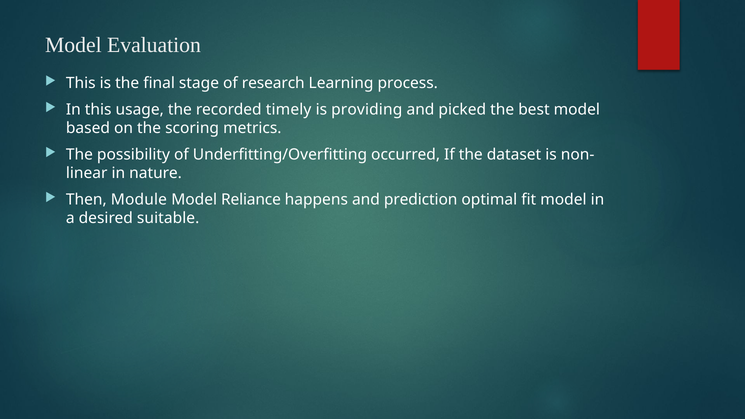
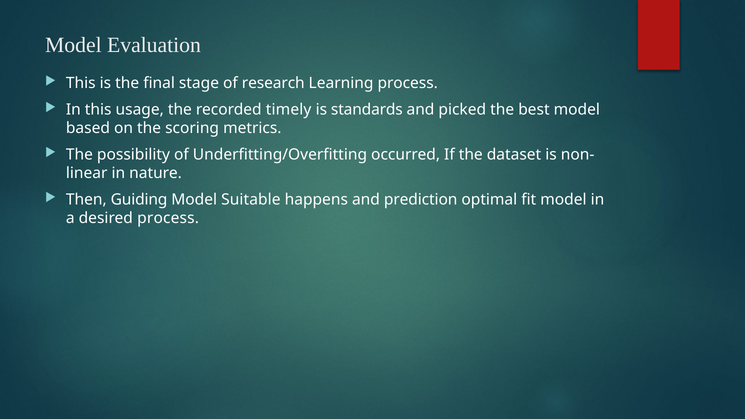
providing: providing -> standards
Module: Module -> Guiding
Reliance: Reliance -> Suitable
desired suitable: suitable -> process
